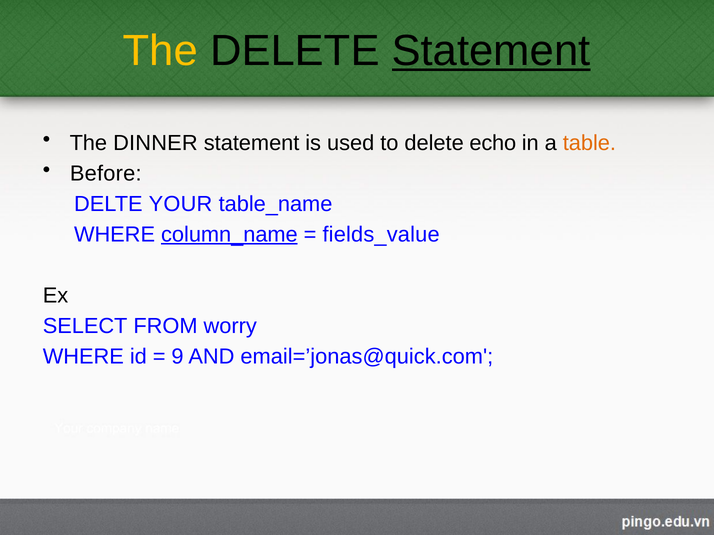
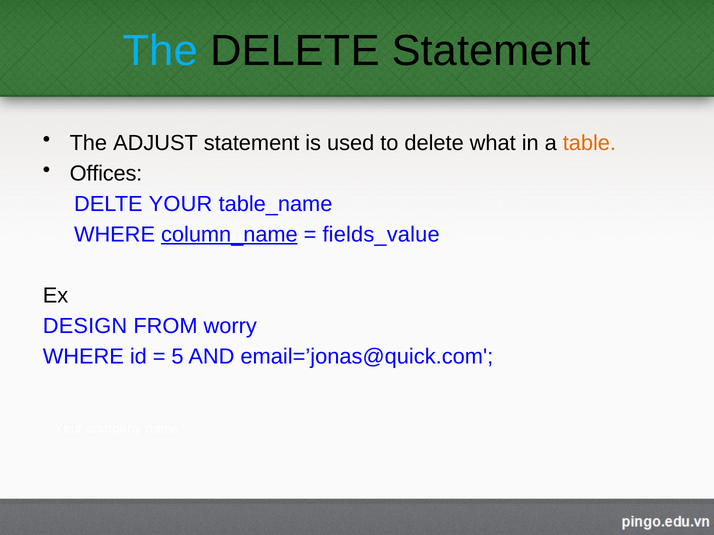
The at (160, 51) colour: yellow -> light blue
Statement at (491, 51) underline: present -> none
DINNER: DINNER -> ADJUST
echo: echo -> what
Before: Before -> Offices
SELECT: SELECT -> DESIGN
9: 9 -> 5
